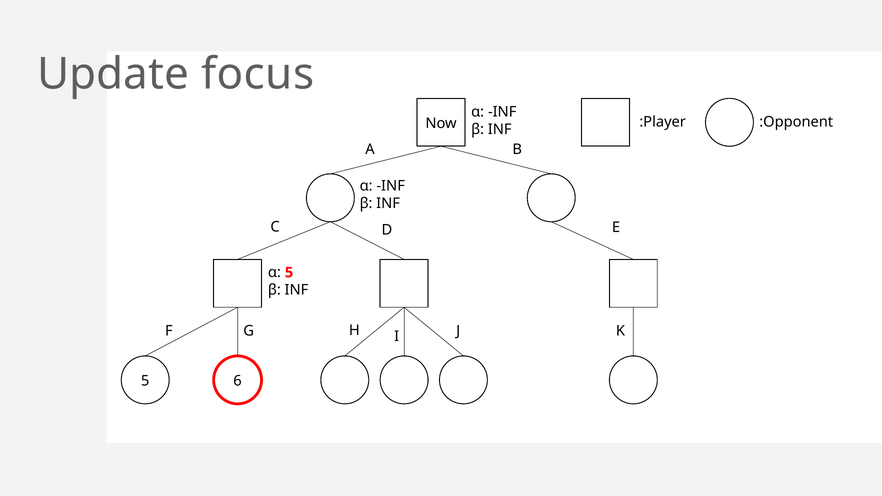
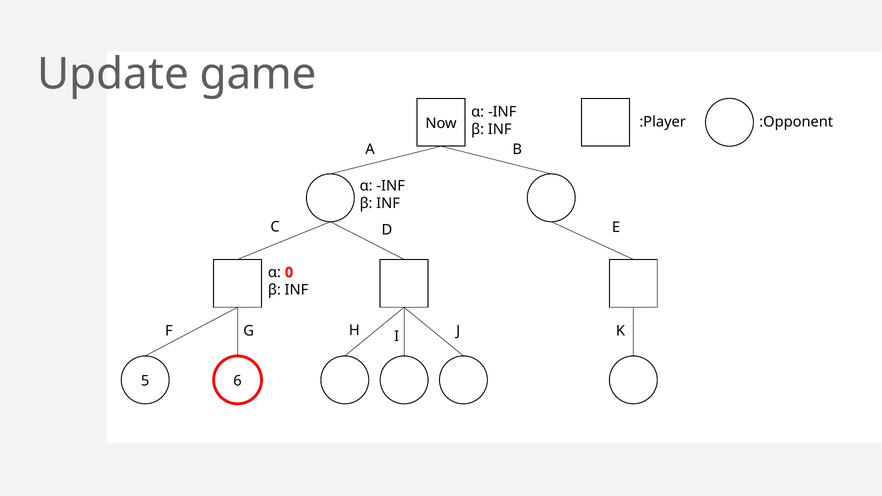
focus: focus -> game
α 5: 5 -> 0
